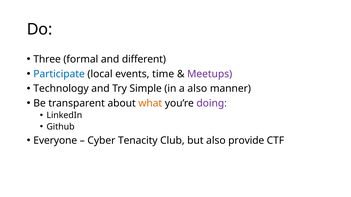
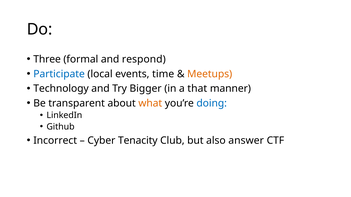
different: different -> respond
Meetups colour: purple -> orange
Simple: Simple -> Bigger
a also: also -> that
doing colour: purple -> blue
Everyone: Everyone -> Incorrect
provide: provide -> answer
